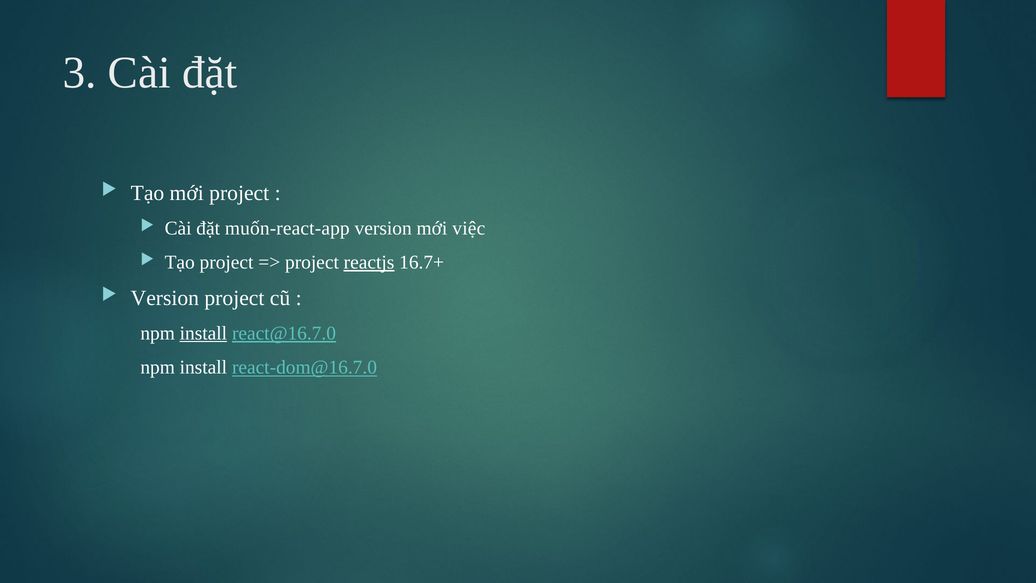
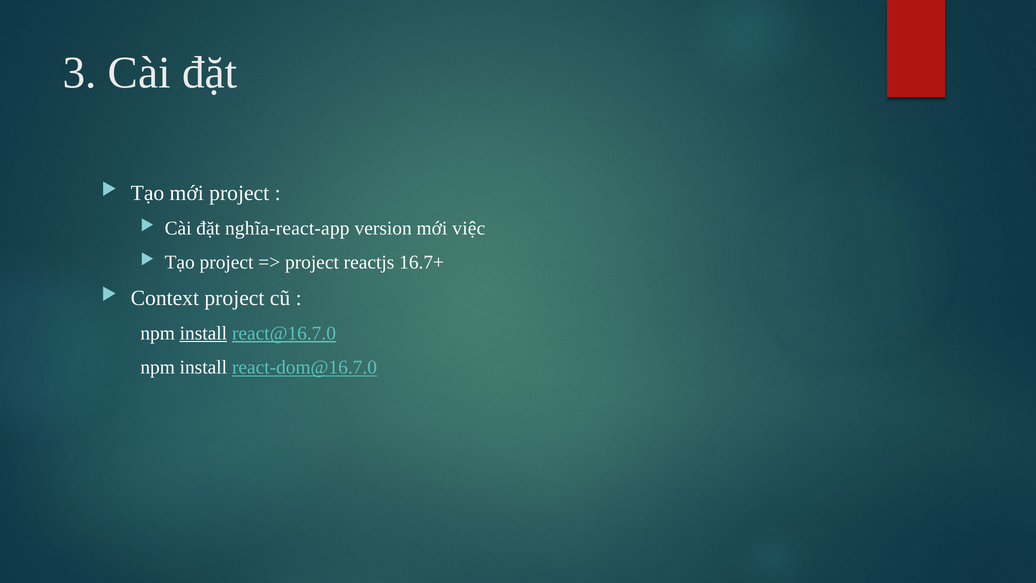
muốn-react-app: muốn-react-app -> nghĩa-react-app
reactjs underline: present -> none
Version at (165, 298): Version -> Context
